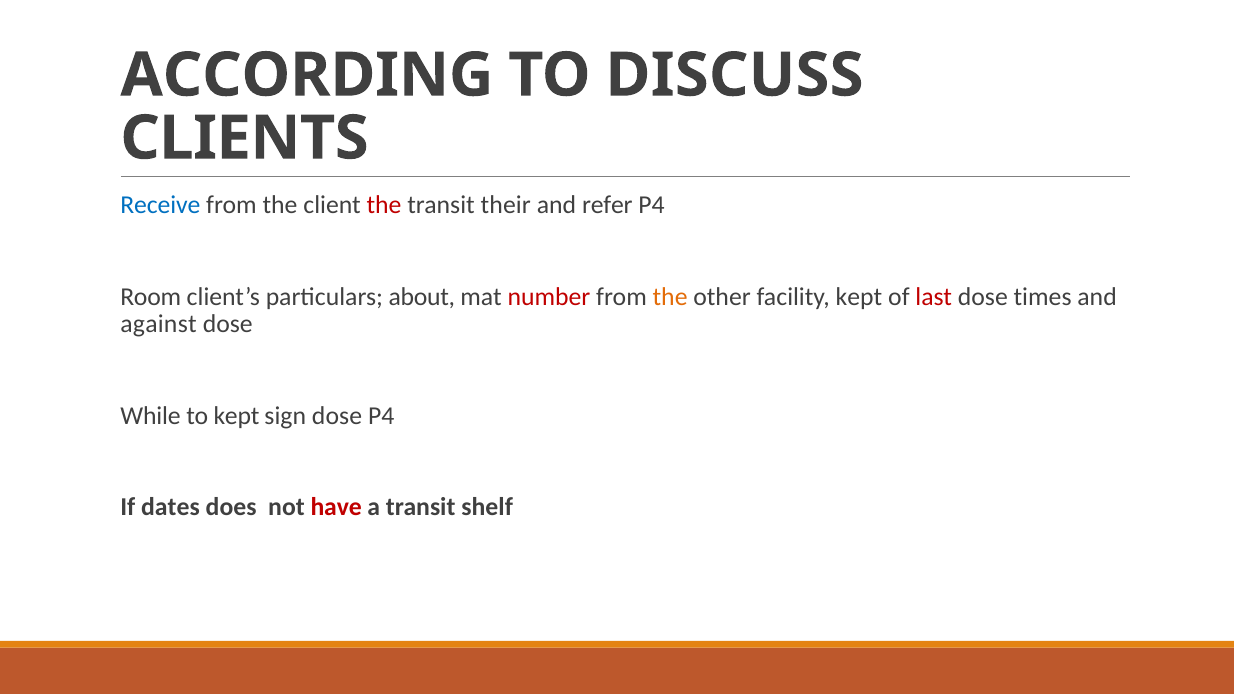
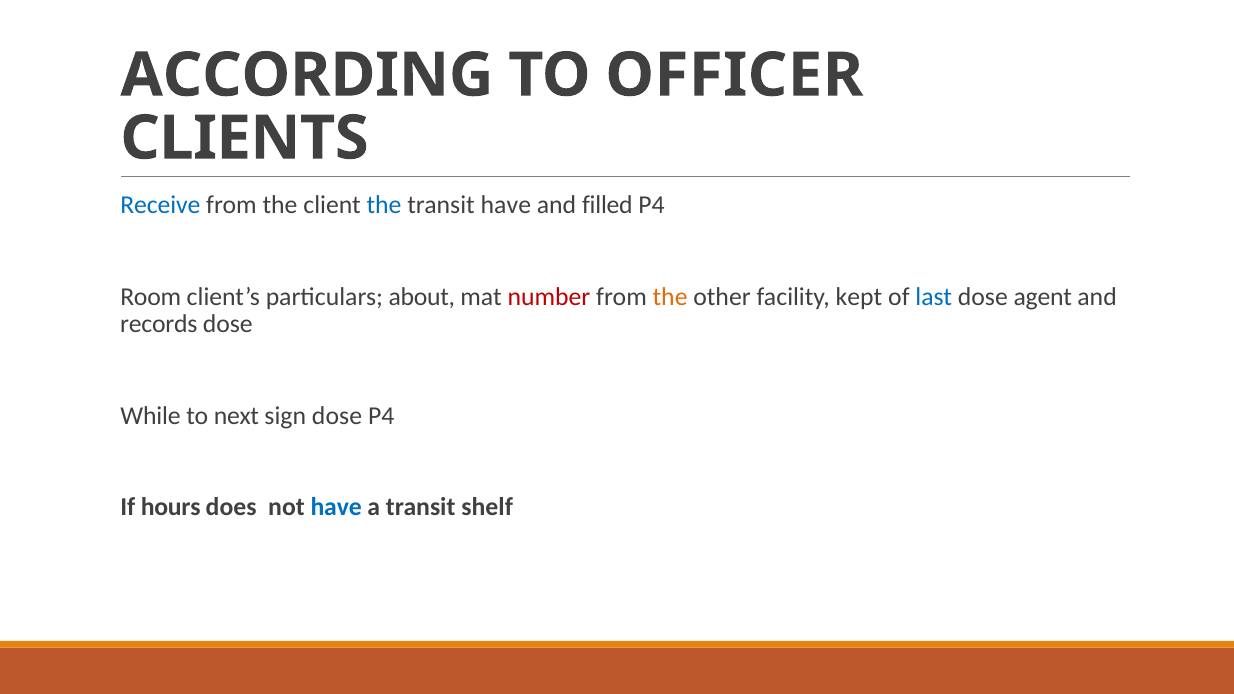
DISCUSS: DISCUSS -> OFFICER
the at (384, 205) colour: red -> blue
transit their: their -> have
refer: refer -> filled
last colour: red -> blue
times: times -> agent
against: against -> records
to kept: kept -> next
dates: dates -> hours
have at (336, 508) colour: red -> blue
